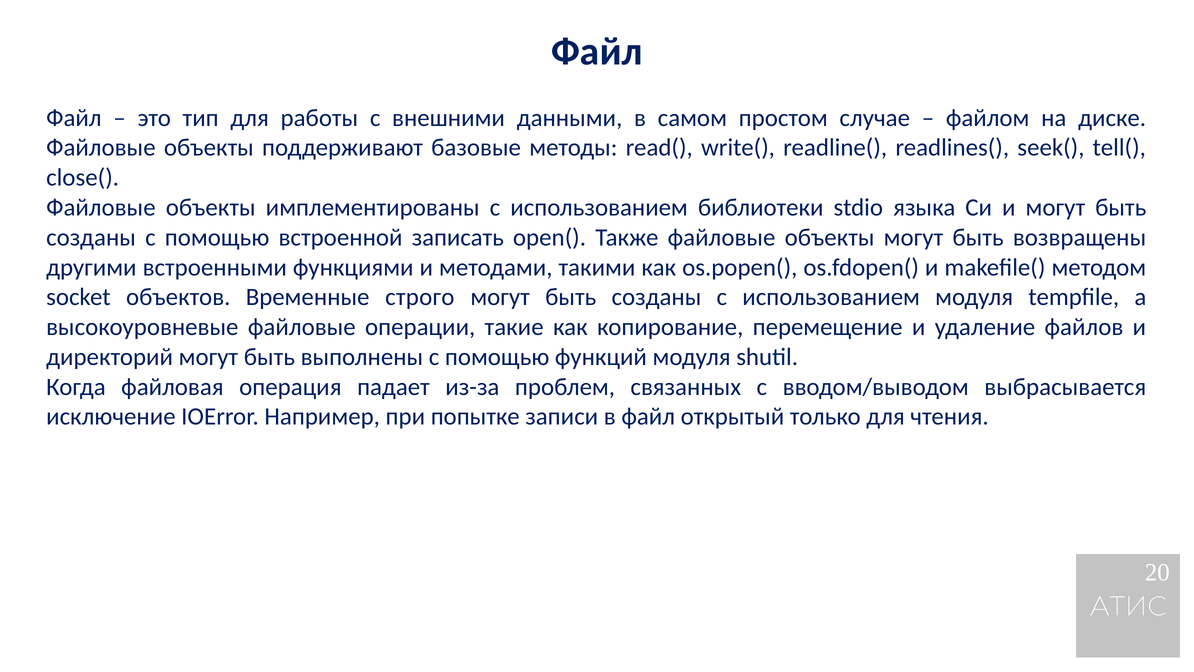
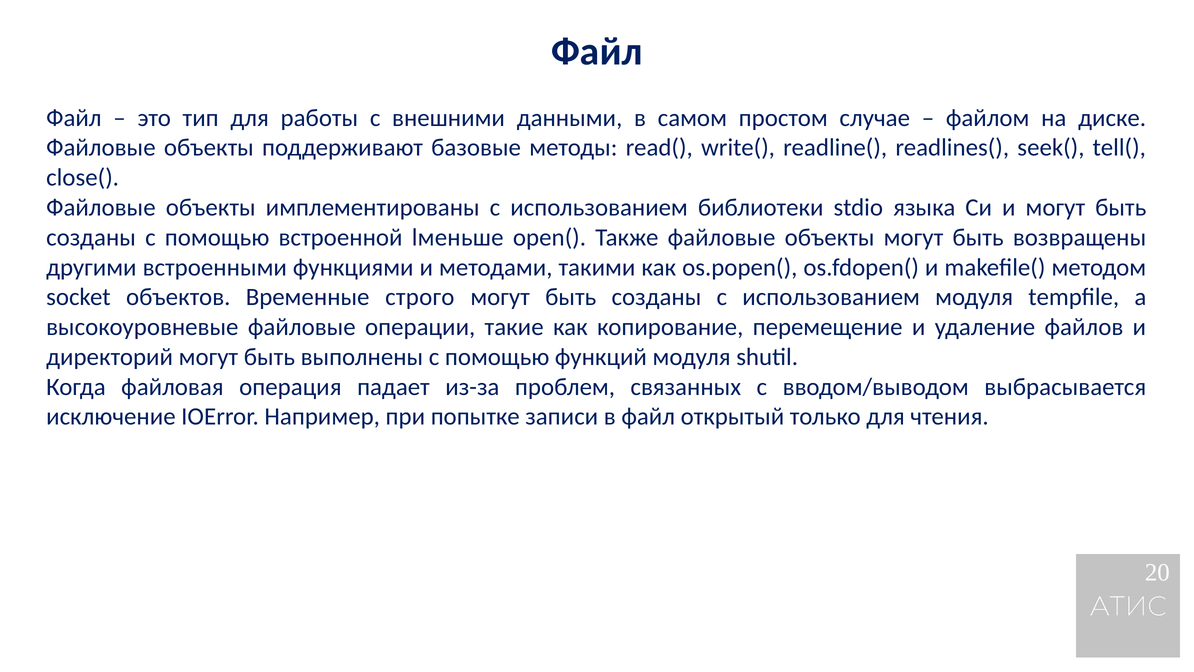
записать: записать -> lменьше
